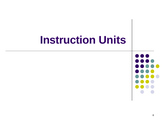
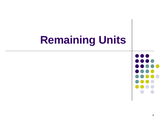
Instruction: Instruction -> Remaining
